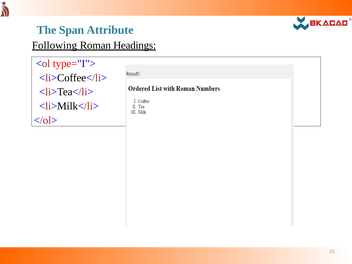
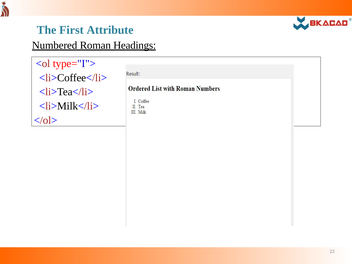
Span: Span -> First
Following: Following -> Numbered
